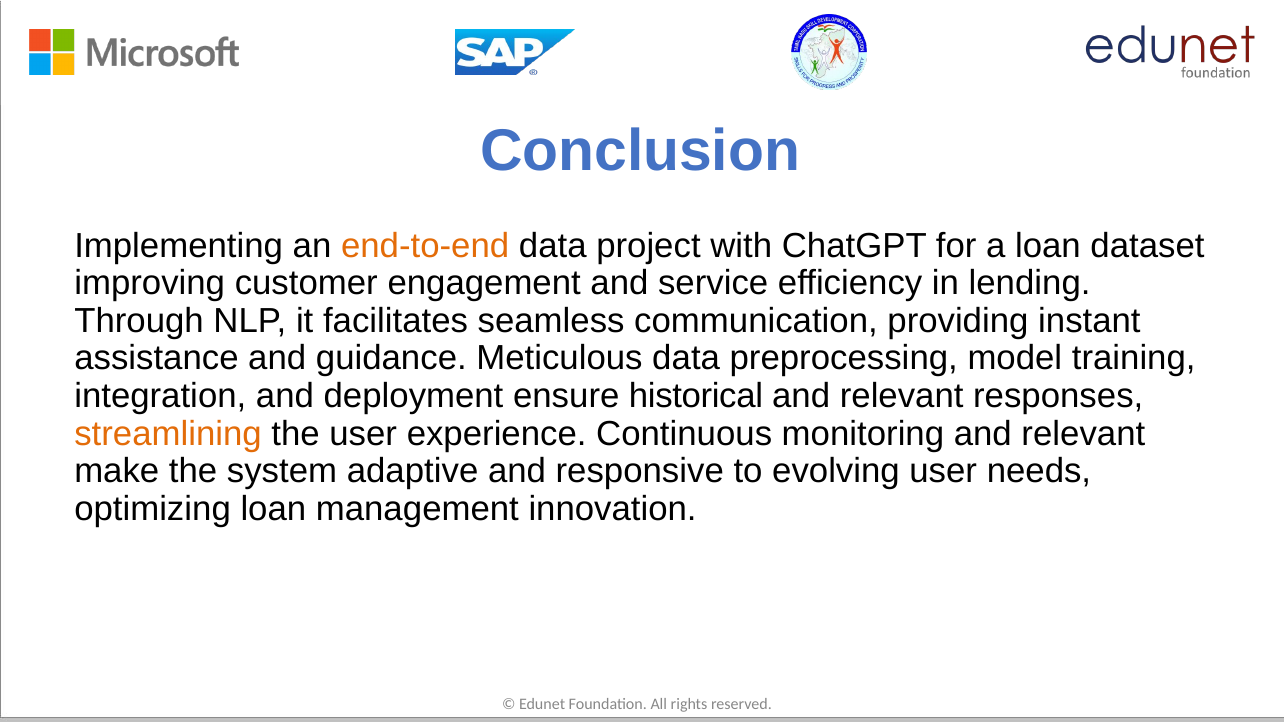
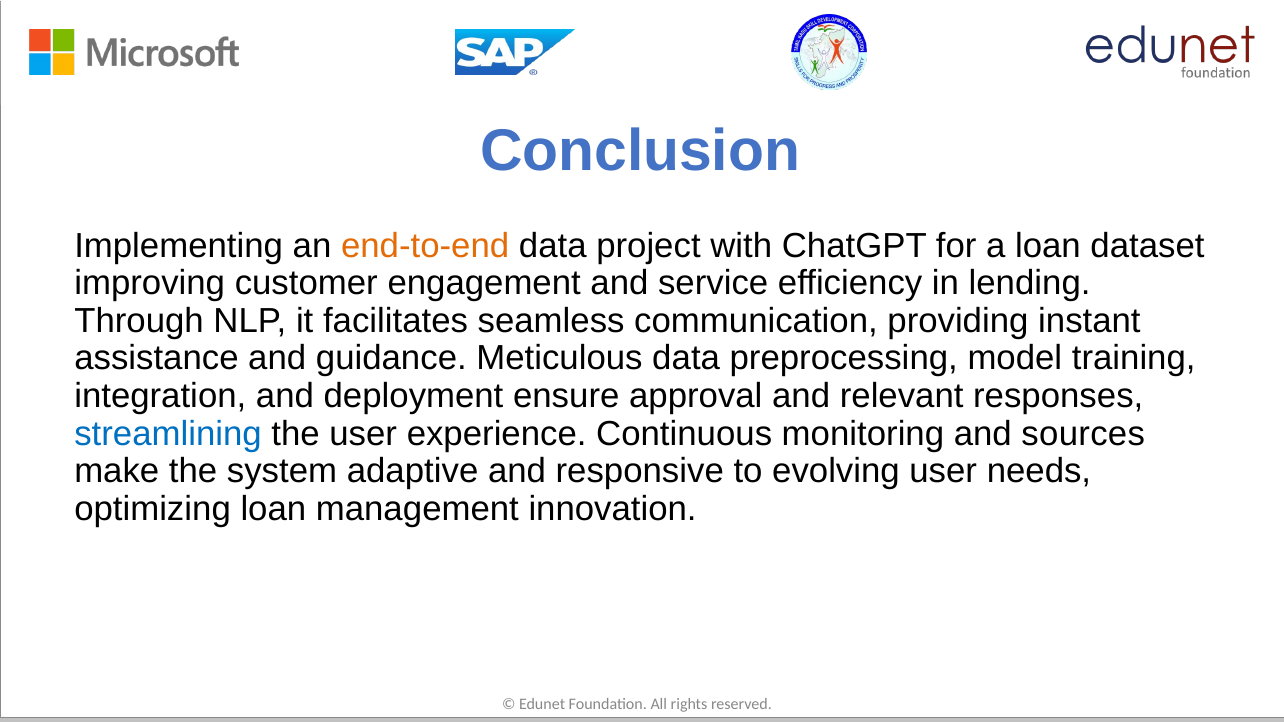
historical: historical -> approval
streamlining colour: orange -> blue
monitoring and relevant: relevant -> sources
